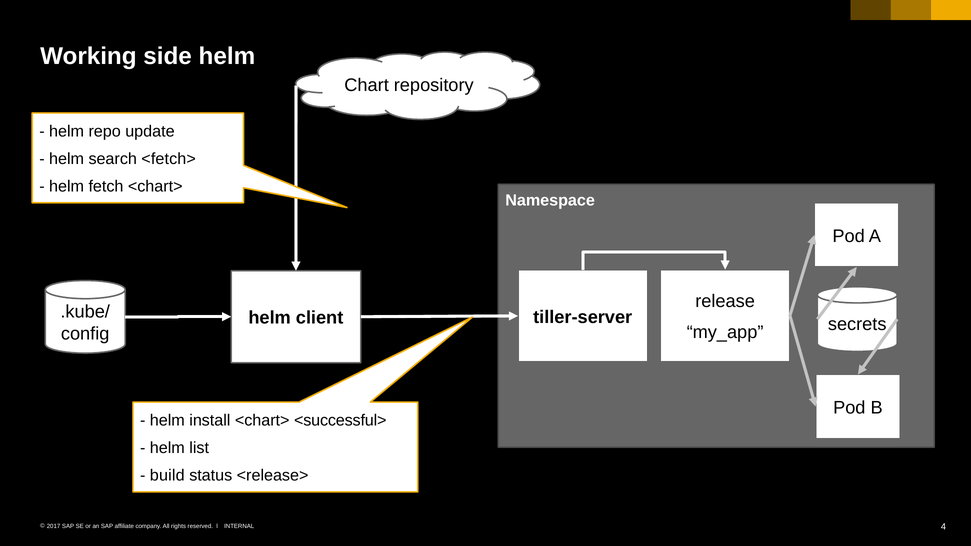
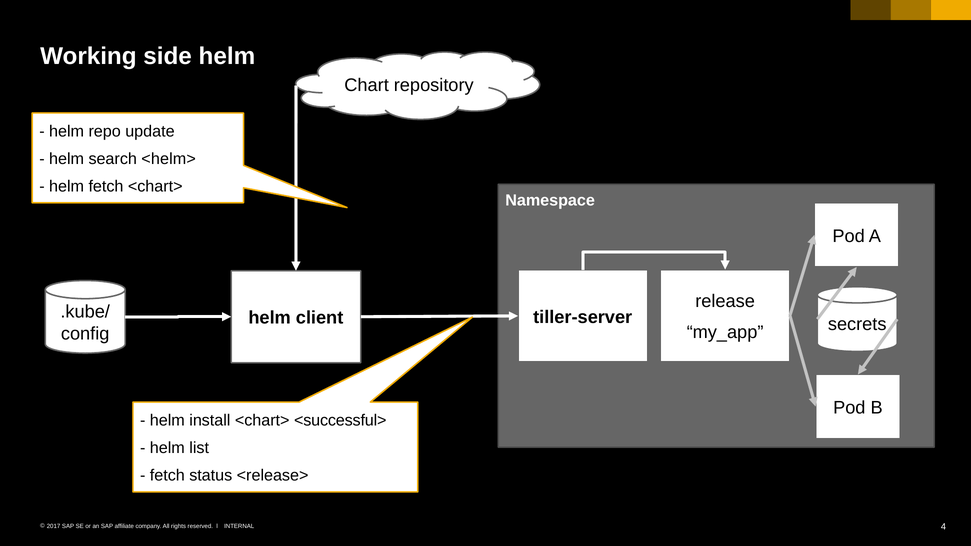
<fetch>: <fetch> -> <helm>
build at (167, 476): build -> fetch
